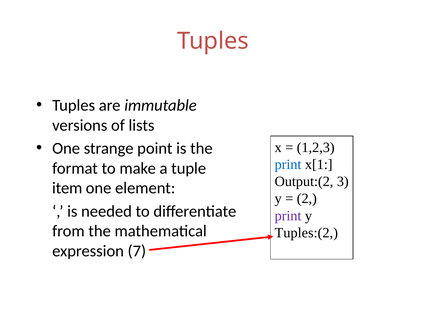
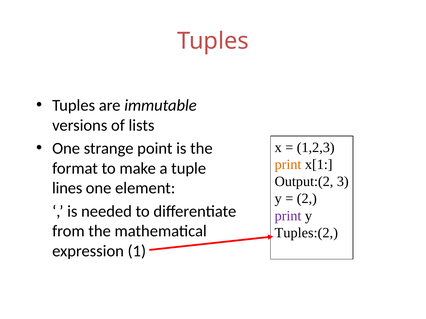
print at (288, 165) colour: blue -> orange
item: item -> lines
7: 7 -> 1
